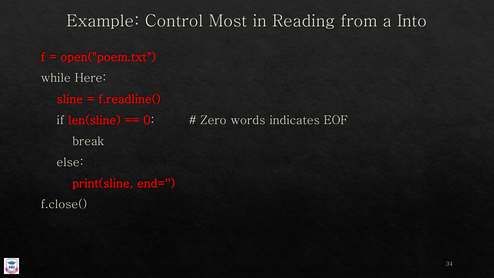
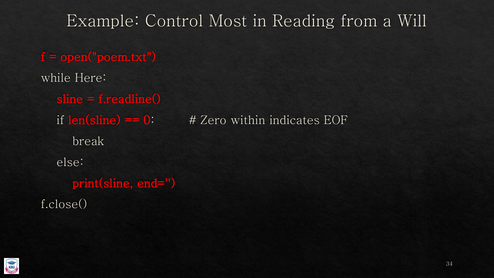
Into: Into -> Will
words: words -> within
